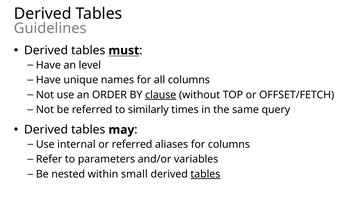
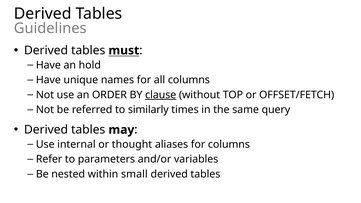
level: level -> hold
or referred: referred -> thought
tables at (205, 174) underline: present -> none
